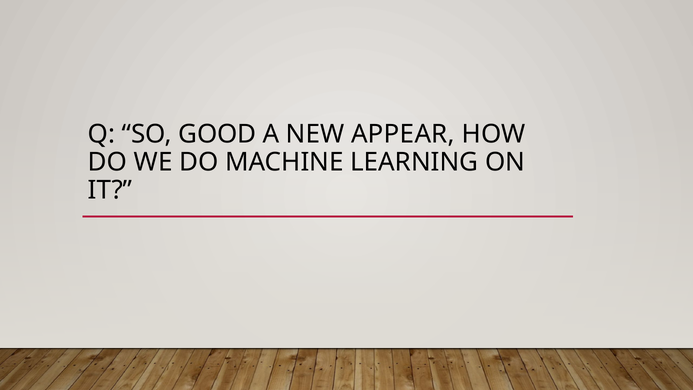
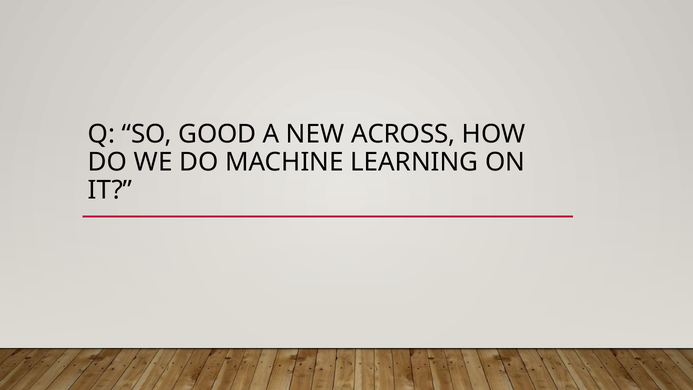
APPEAR: APPEAR -> ACROSS
